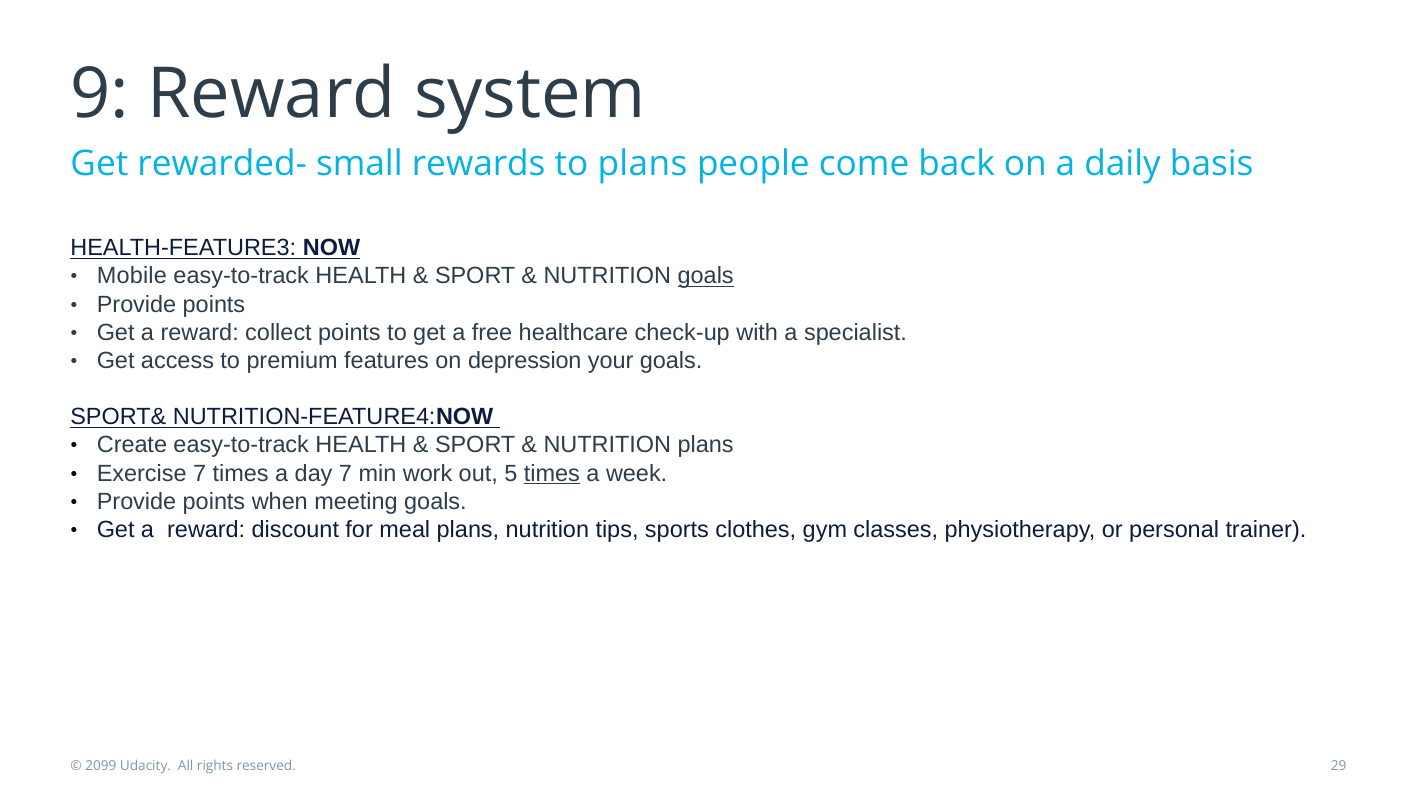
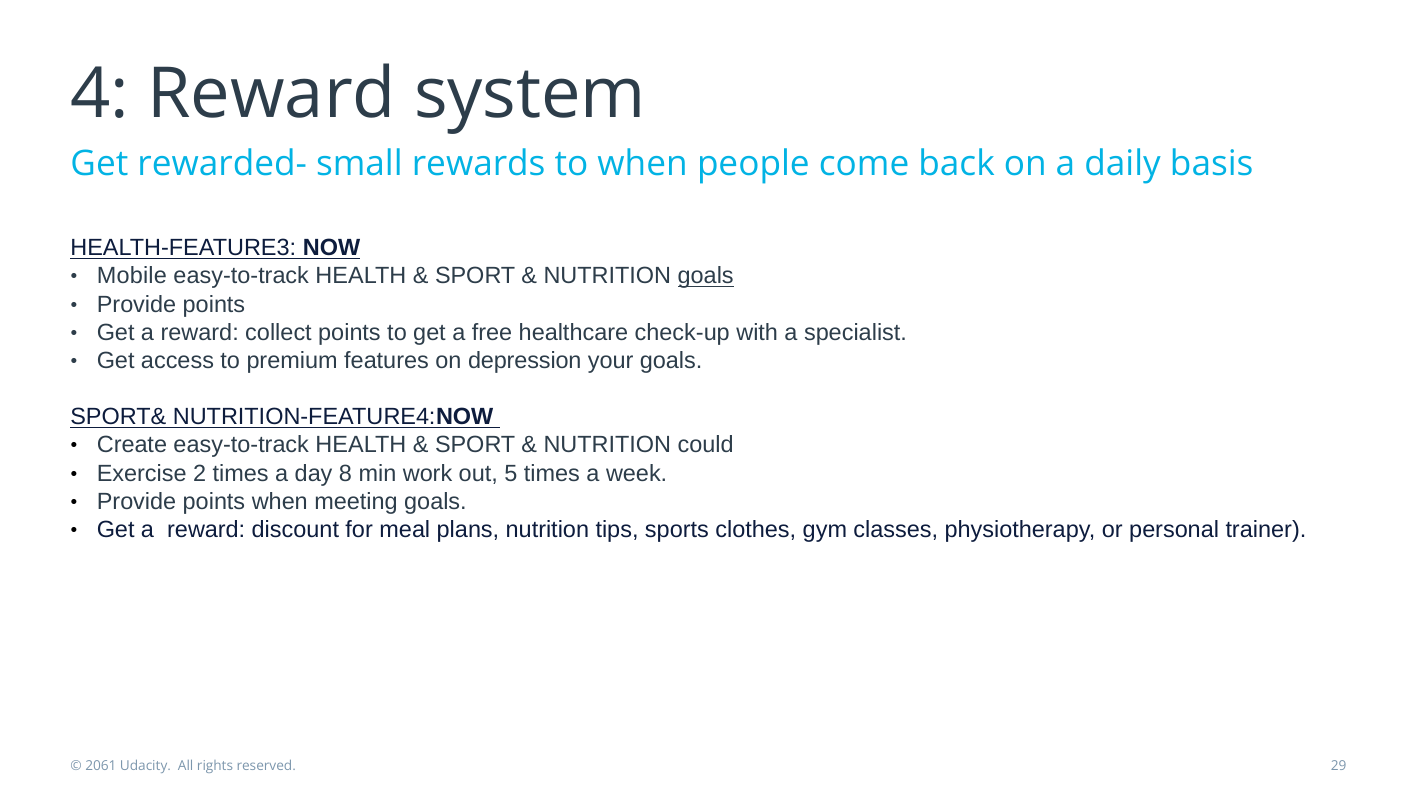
9: 9 -> 4
to plans: plans -> when
NUTRITION plans: plans -> could
Exercise 7: 7 -> 2
day 7: 7 -> 8
times at (552, 474) underline: present -> none
2099: 2099 -> 2061
